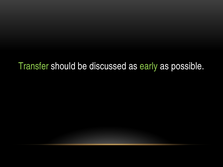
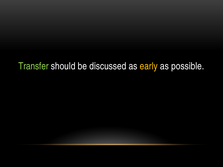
early colour: light green -> yellow
